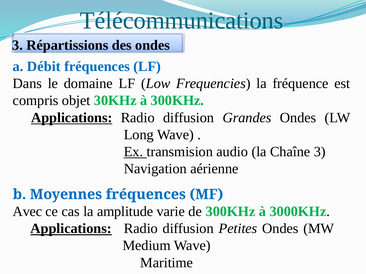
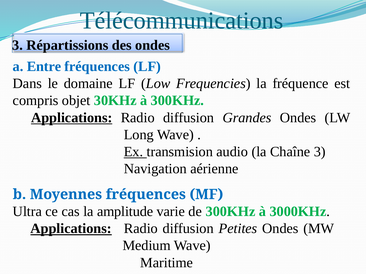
Débit: Débit -> Entre
Avec: Avec -> Ultra
